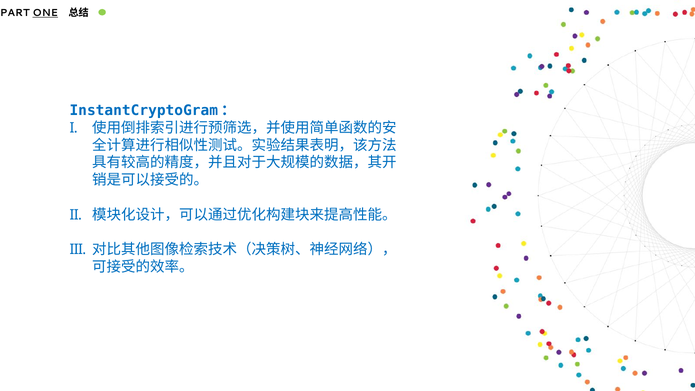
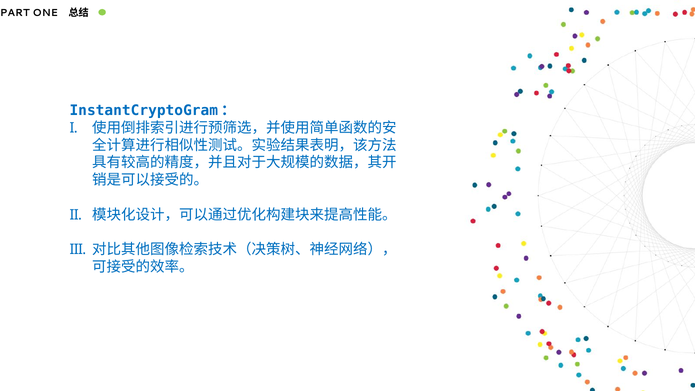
ONE underline: present -> none
